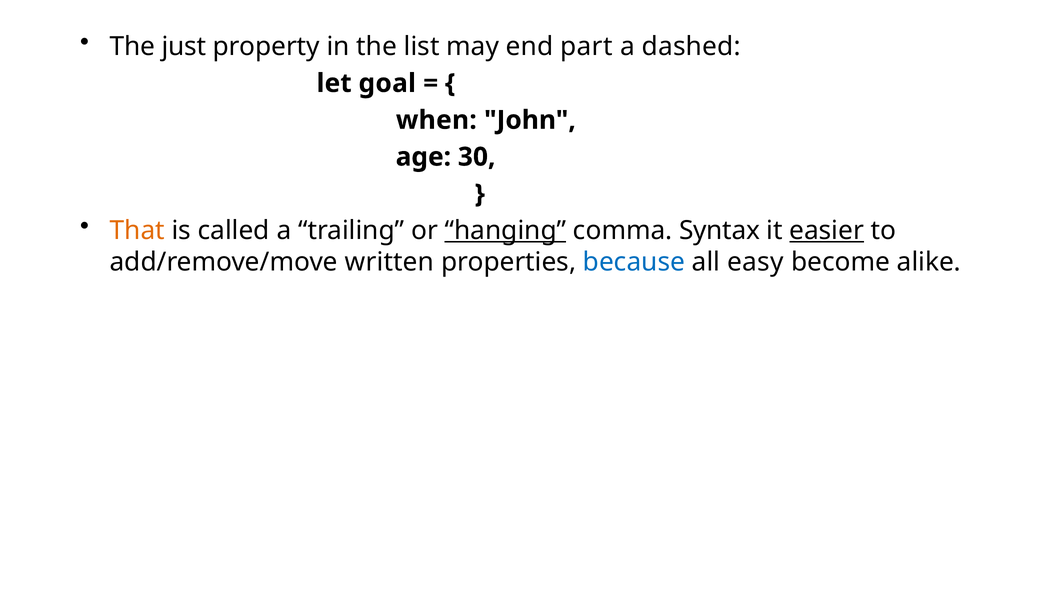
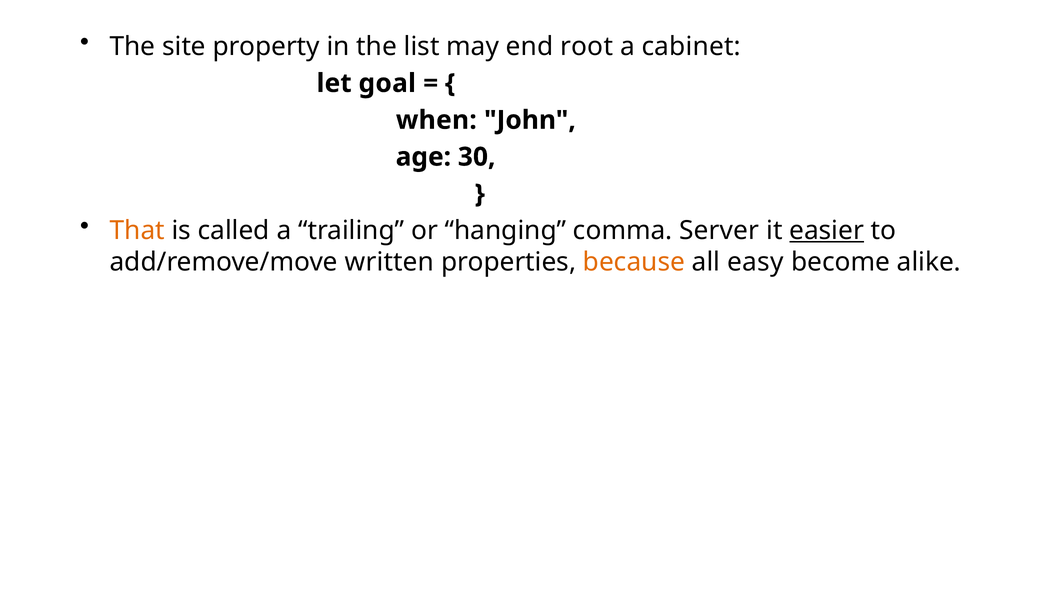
just: just -> site
part: part -> root
dashed: dashed -> cabinet
hanging underline: present -> none
Syntax: Syntax -> Server
because colour: blue -> orange
